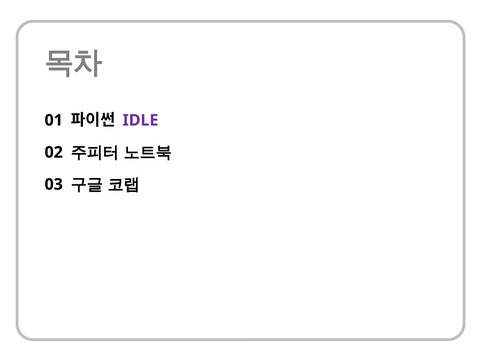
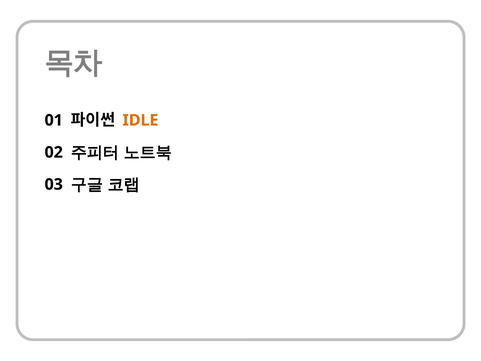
IDLE colour: purple -> orange
